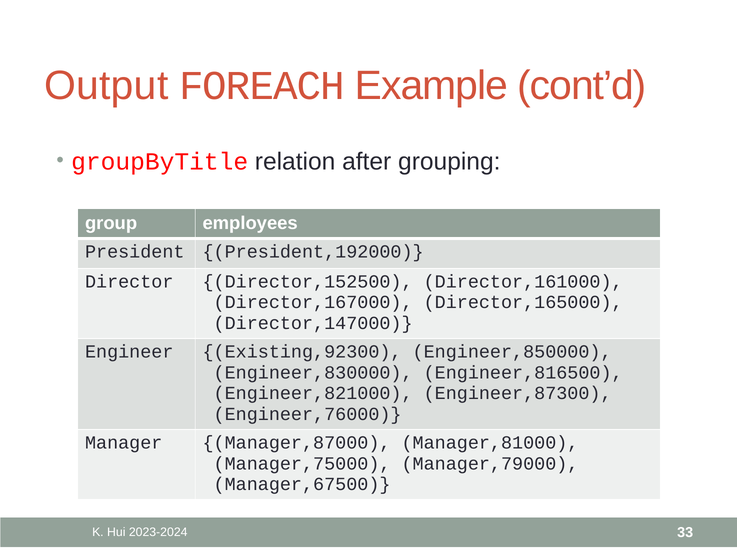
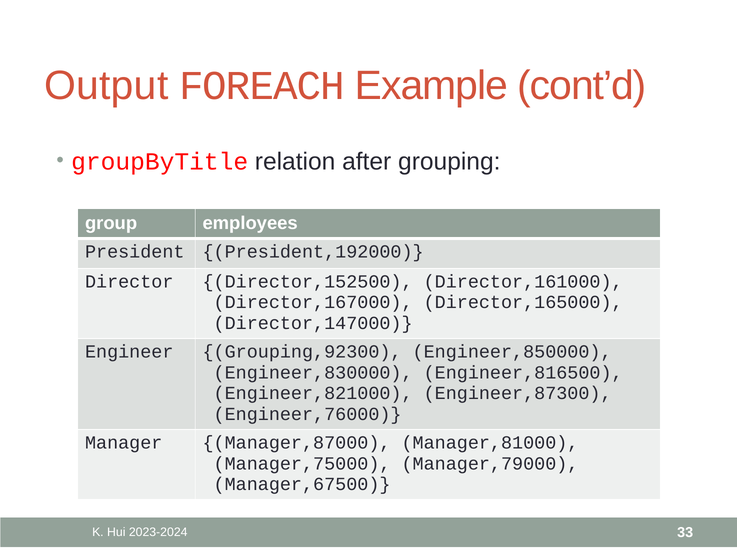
Existing,92300: Existing,92300 -> Grouping,92300
